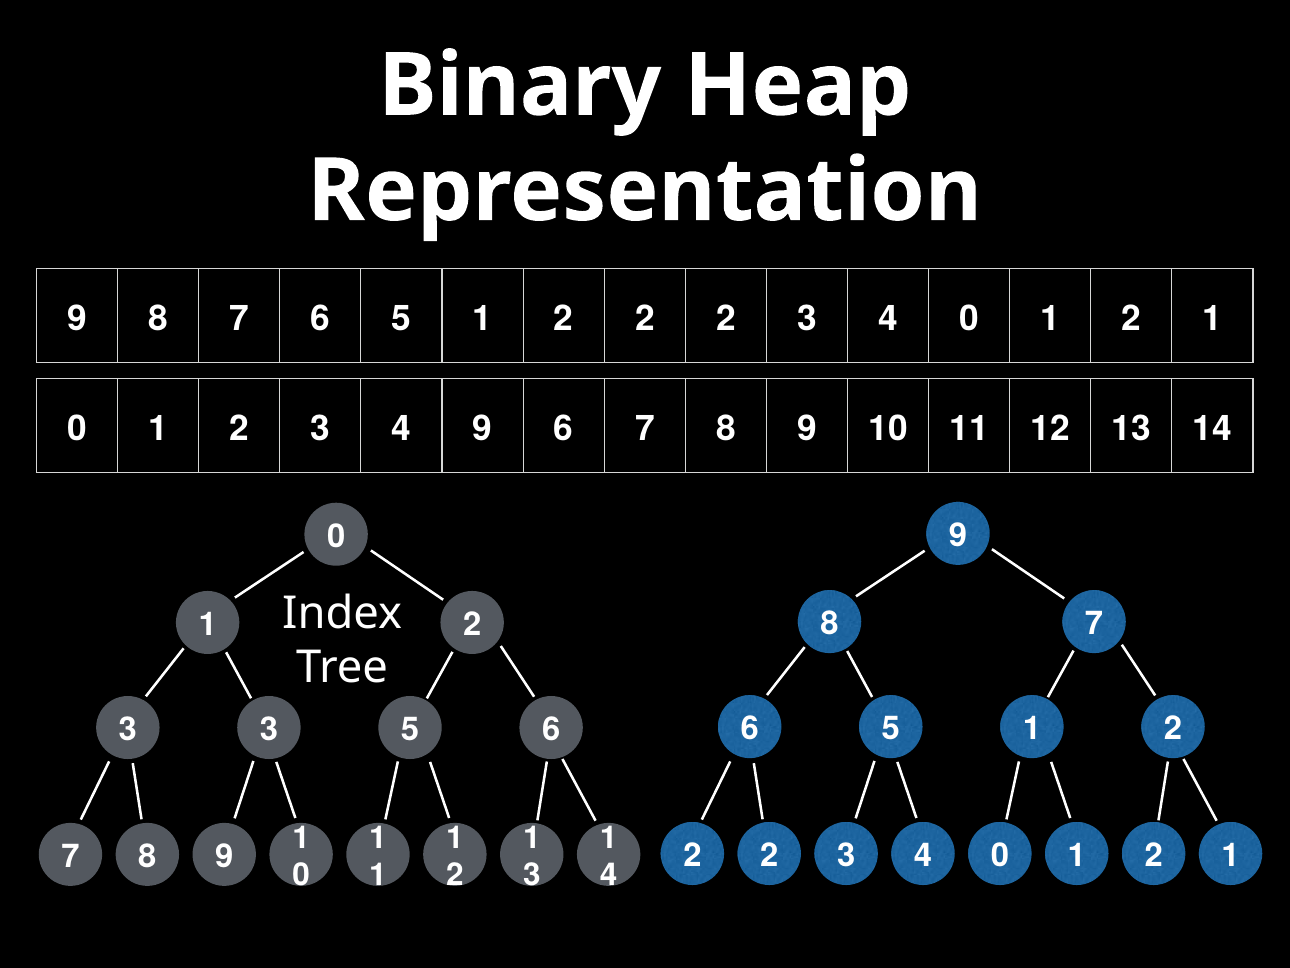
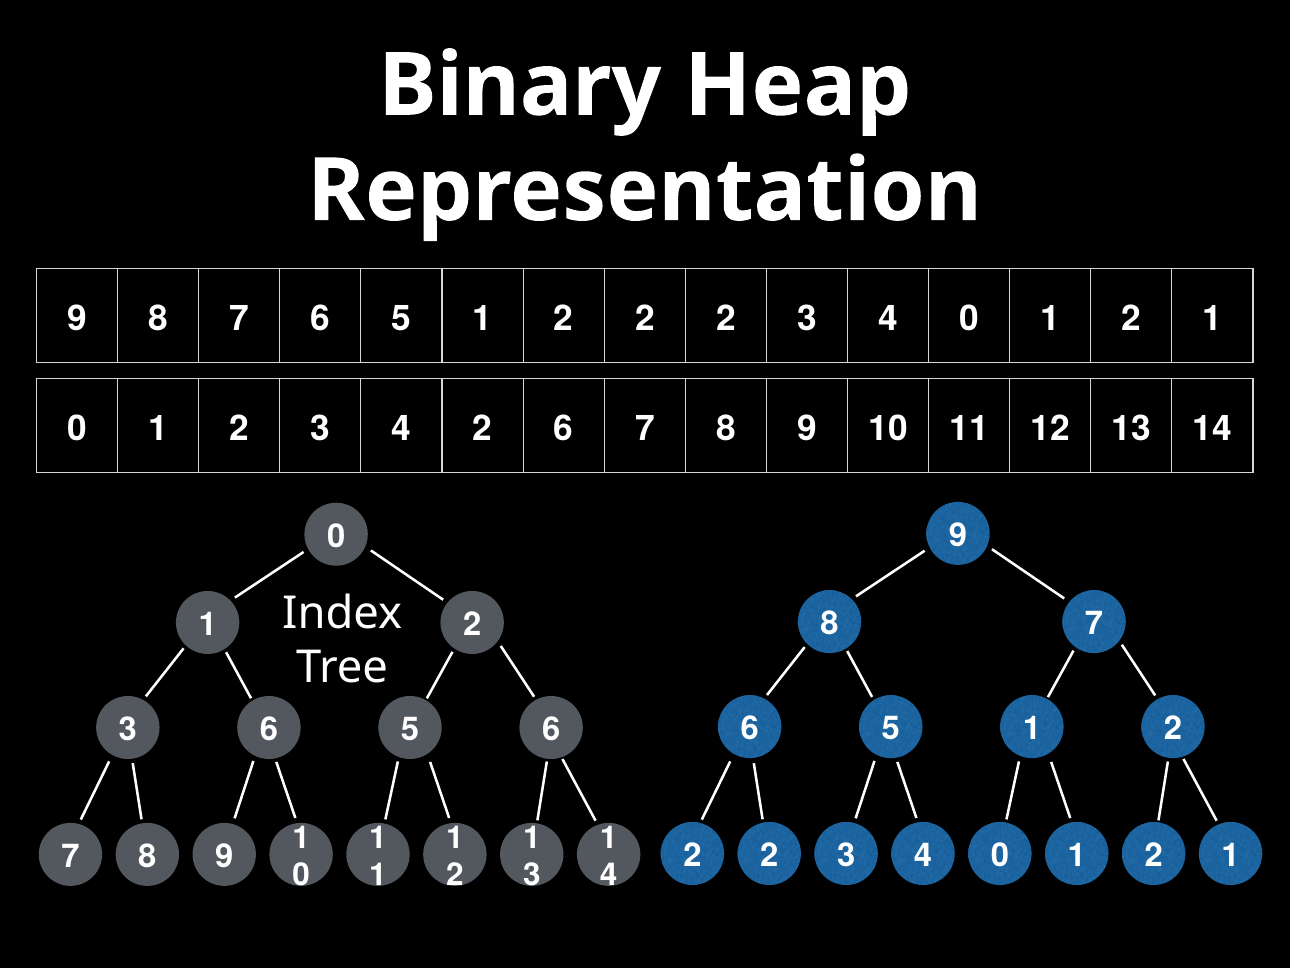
4 9: 9 -> 2
3 3: 3 -> 6
